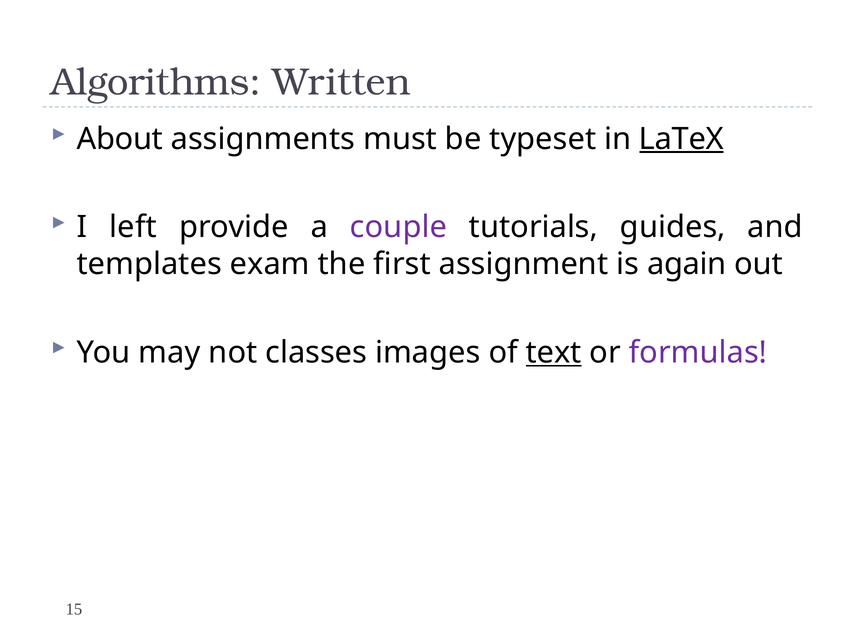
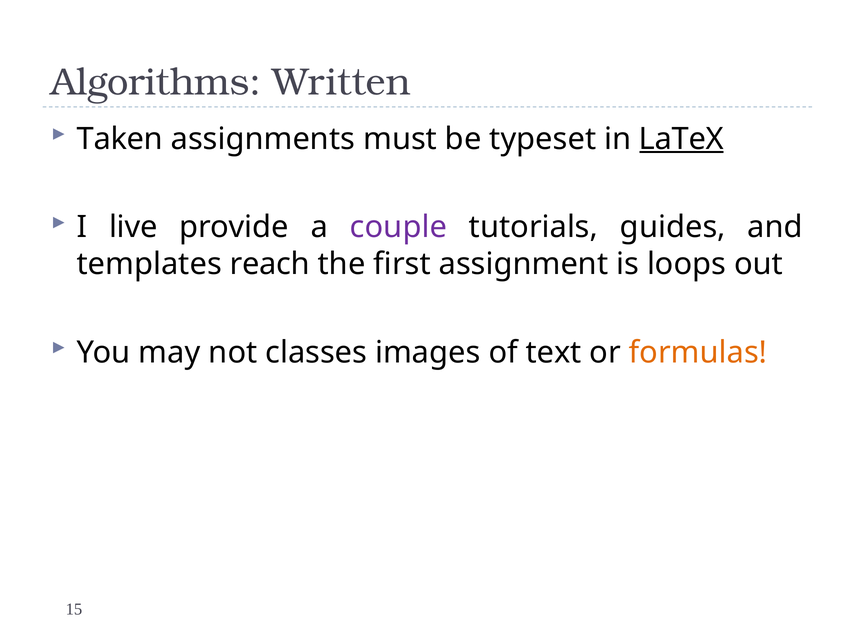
About: About -> Taken
left: left -> live
exam: exam -> reach
again: again -> loops
text underline: present -> none
formulas colour: purple -> orange
